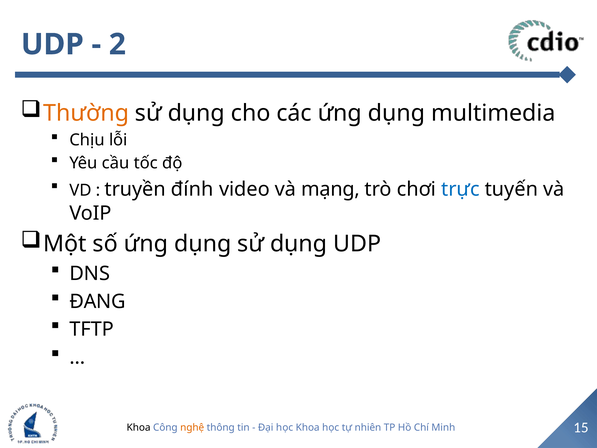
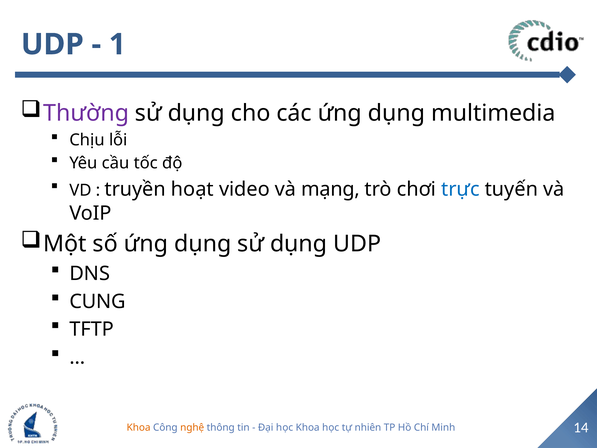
2: 2 -> 1
Thường colour: orange -> purple
đính: đính -> hoạt
ĐANG: ĐANG -> CUNG
Khoa at (139, 427) colour: black -> orange
15: 15 -> 14
